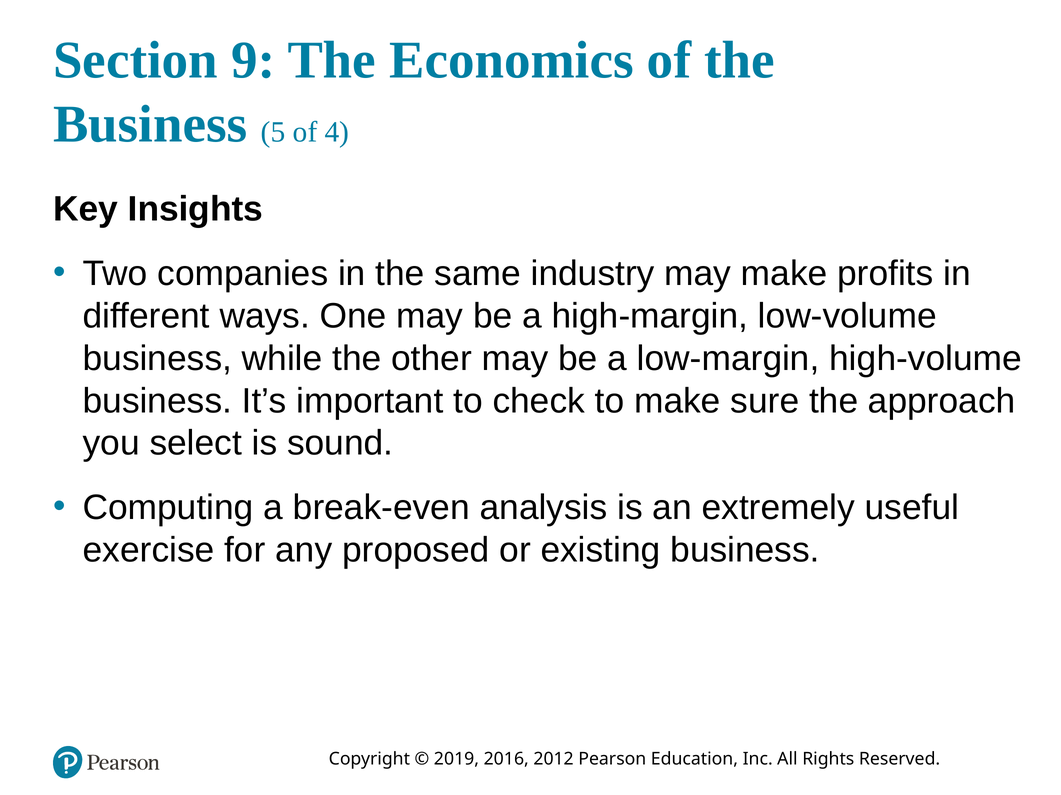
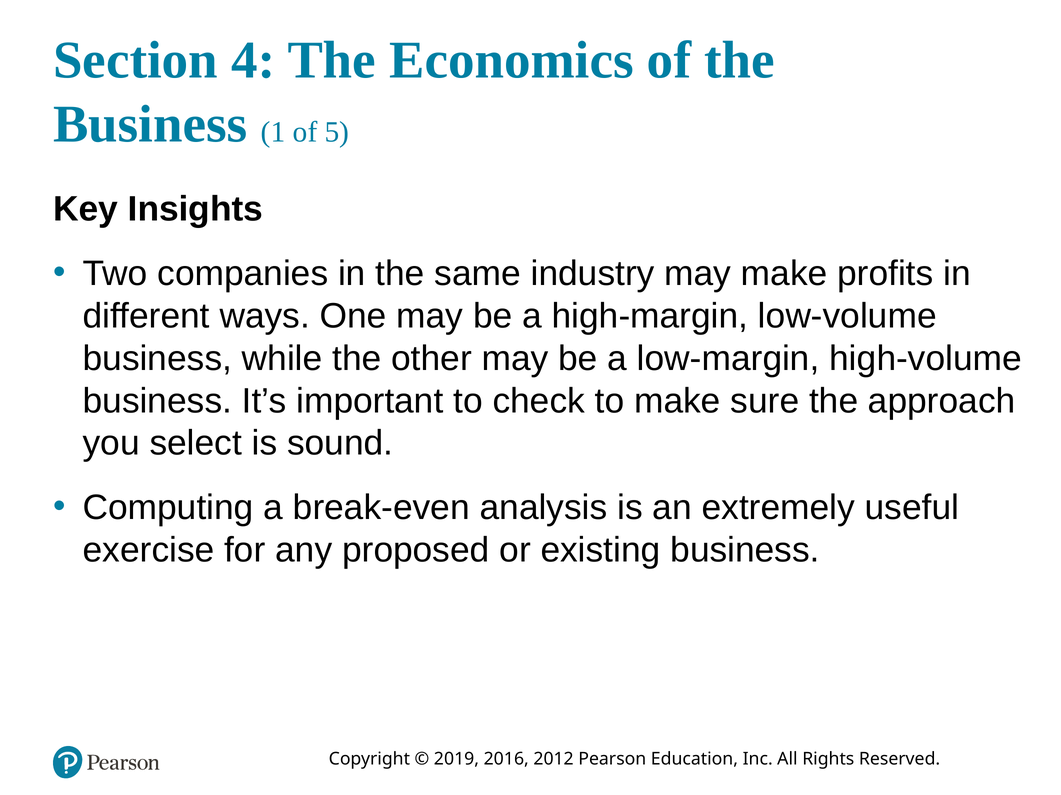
9: 9 -> 4
5: 5 -> 1
4: 4 -> 5
